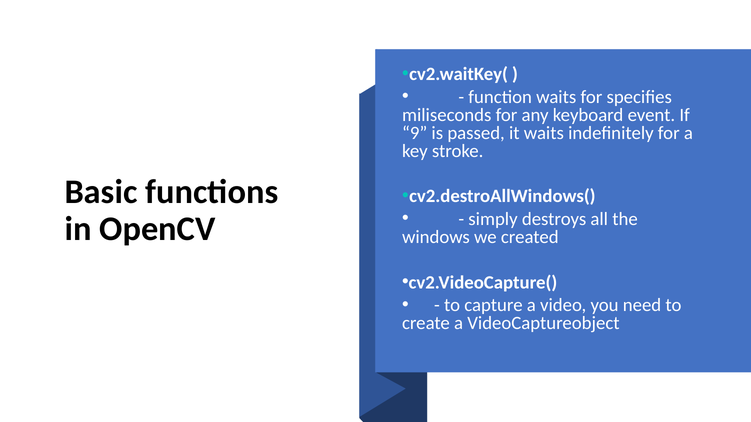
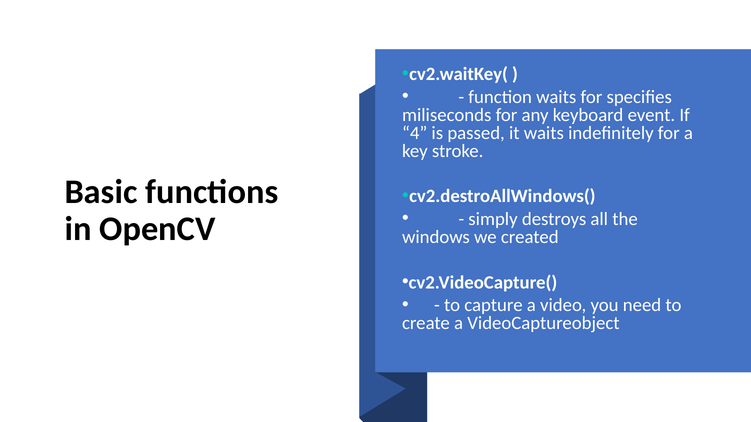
9: 9 -> 4
